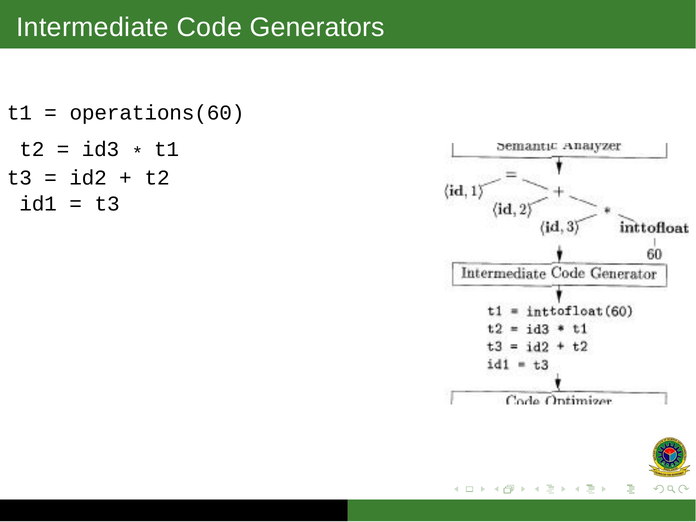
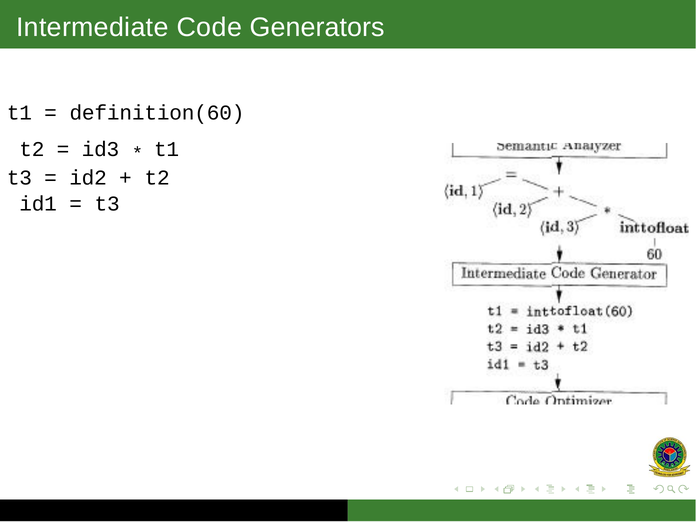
operations(60: operations(60 -> definition(60
